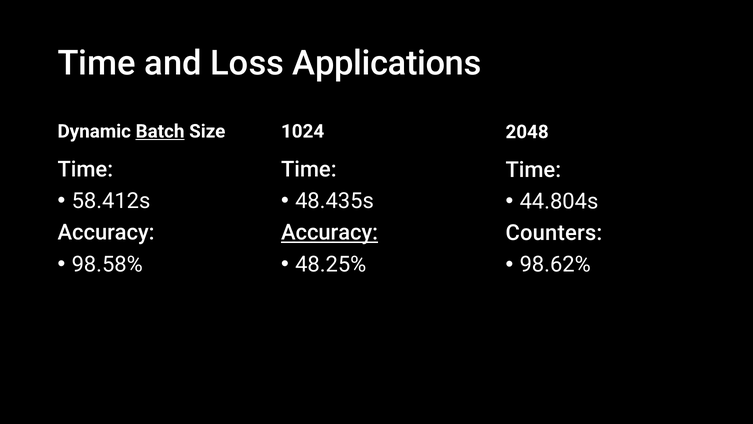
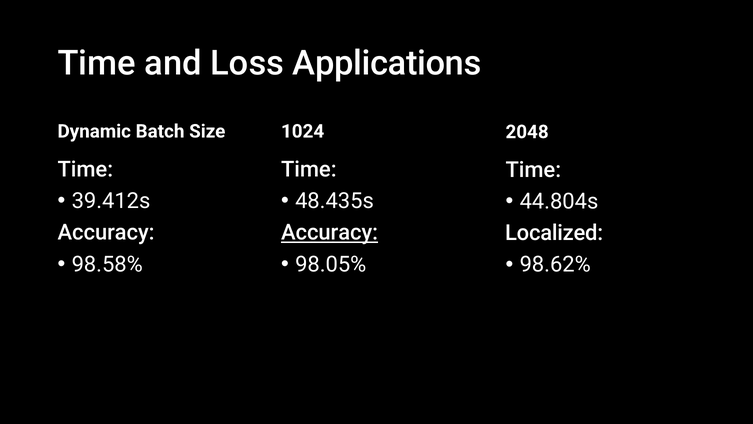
Batch underline: present -> none
58.412s: 58.412s -> 39.412s
Counters: Counters -> Localized
48.25%: 48.25% -> 98.05%
